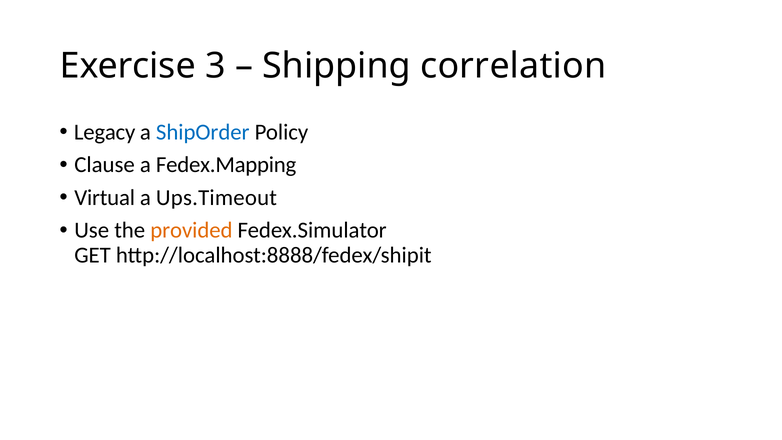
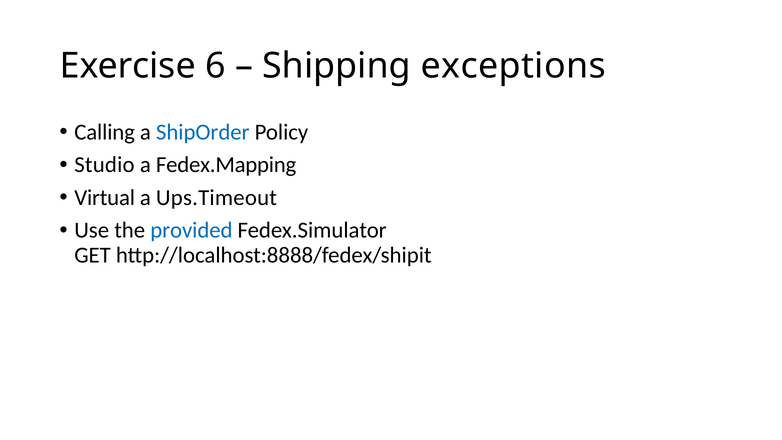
3: 3 -> 6
correlation: correlation -> exceptions
Legacy: Legacy -> Calling
Clause: Clause -> Studio
provided colour: orange -> blue
